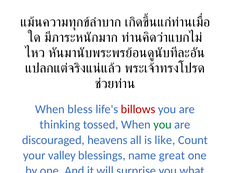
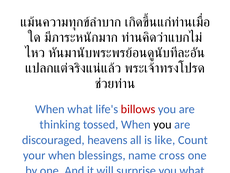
When bless: bless -> what
you at (163, 124) colour: green -> black
your valley: valley -> when
great: great -> cross
